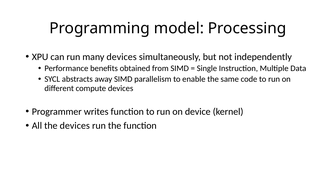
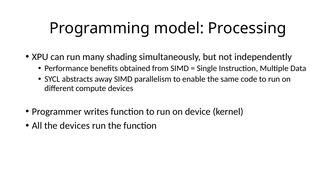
many devices: devices -> shading
